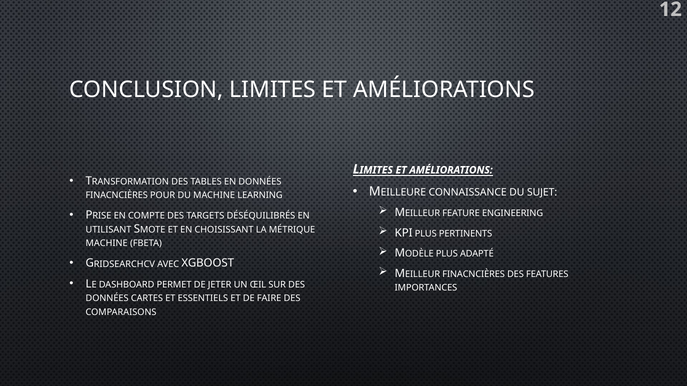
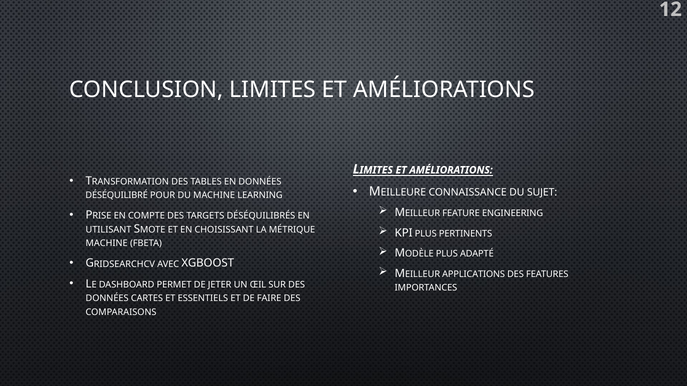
FINACNCIÈRES at (117, 196): FINACNCIÈRES -> DÉSÉQUILIBRÉ
MEILLEUR FINACNCIÈRES: FINACNCIÈRES -> APPLICATIONS
